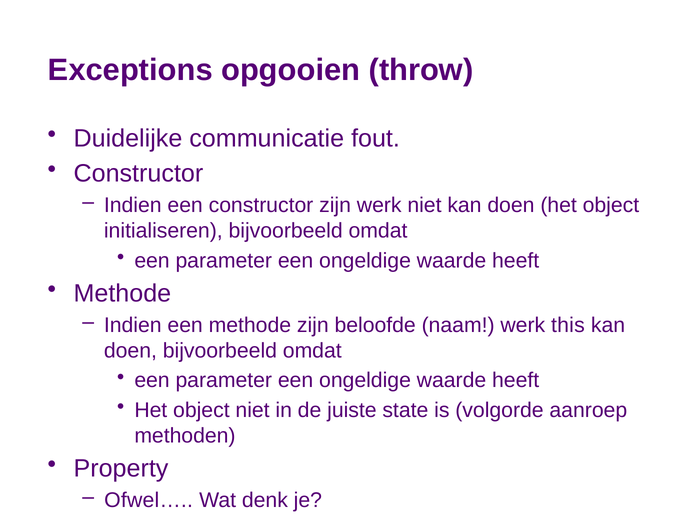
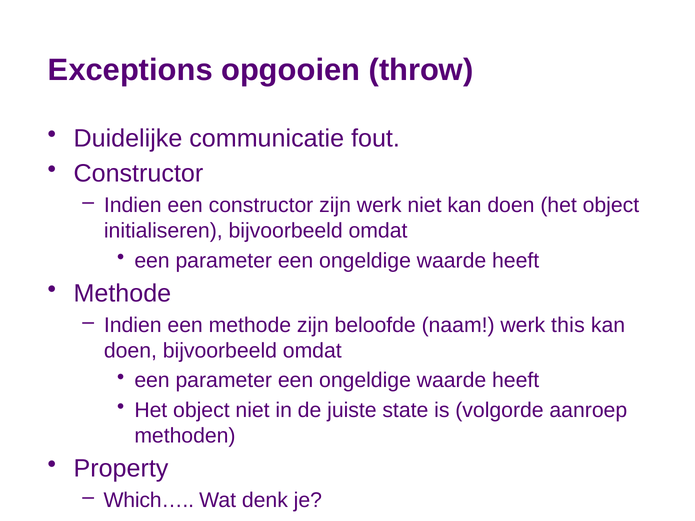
Ofwel…: Ofwel… -> Which…
